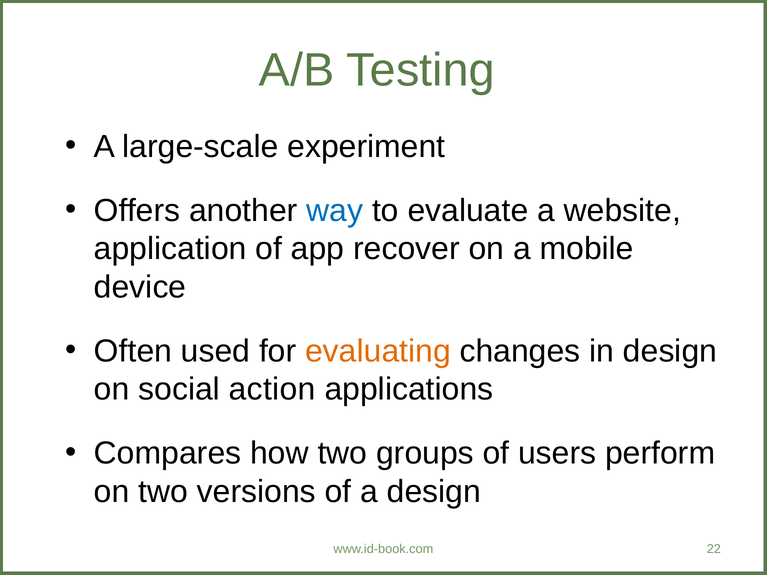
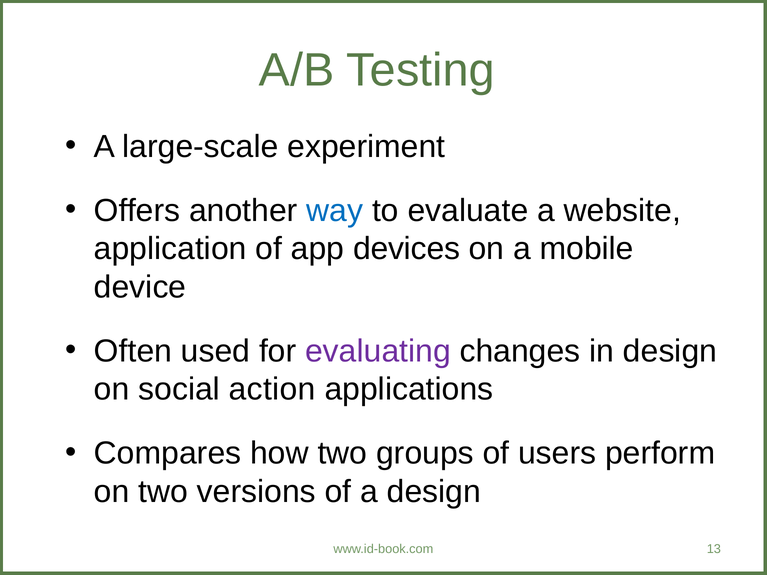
recover: recover -> devices
evaluating colour: orange -> purple
22: 22 -> 13
